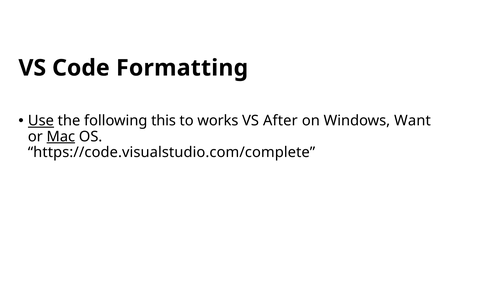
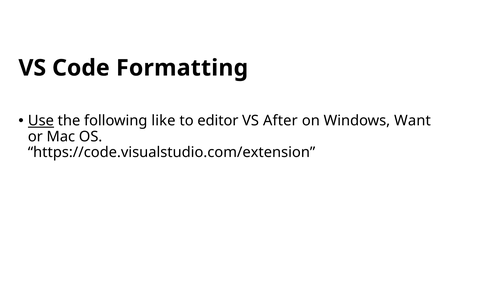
this: this -> like
works: works -> editor
Mac underline: present -> none
https://code.visualstudio.com/complete: https://code.visualstudio.com/complete -> https://code.visualstudio.com/extension
